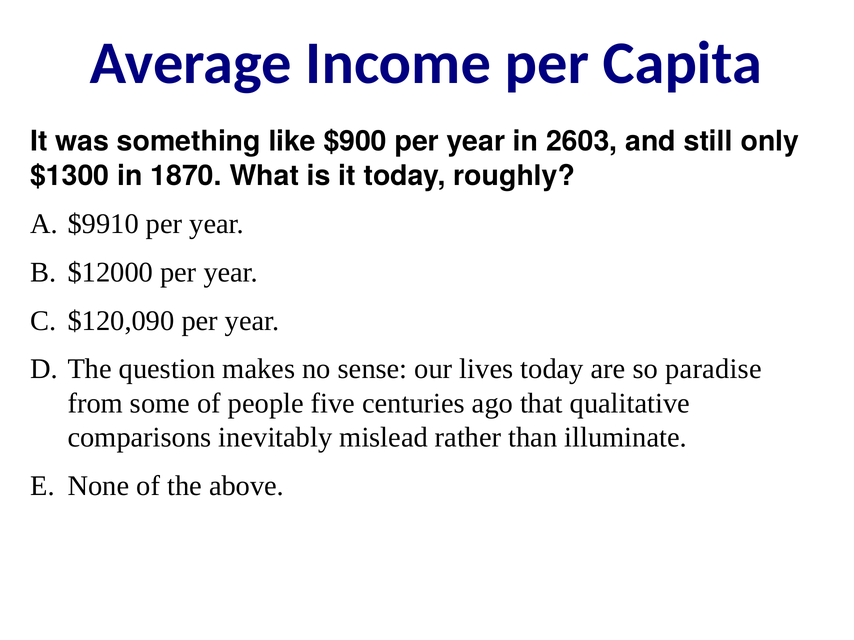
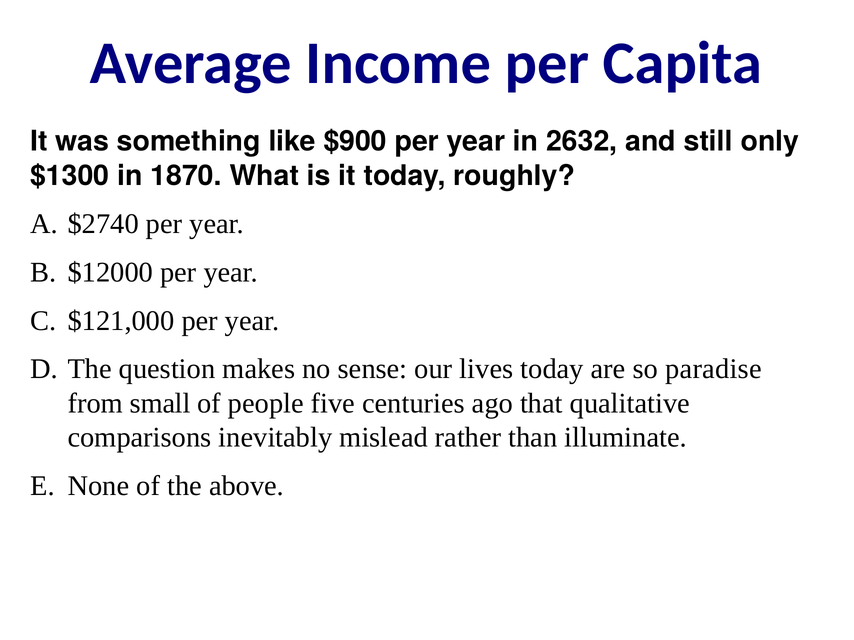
2603: 2603 -> 2632
$9910: $9910 -> $2740
$120,090: $120,090 -> $121,000
some: some -> small
